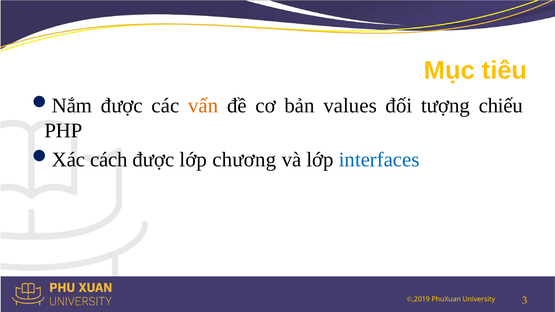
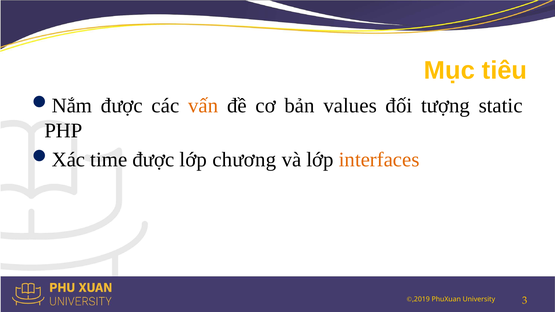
chiếu: chiếu -> static
cách: cách -> time
interfaces colour: blue -> orange
